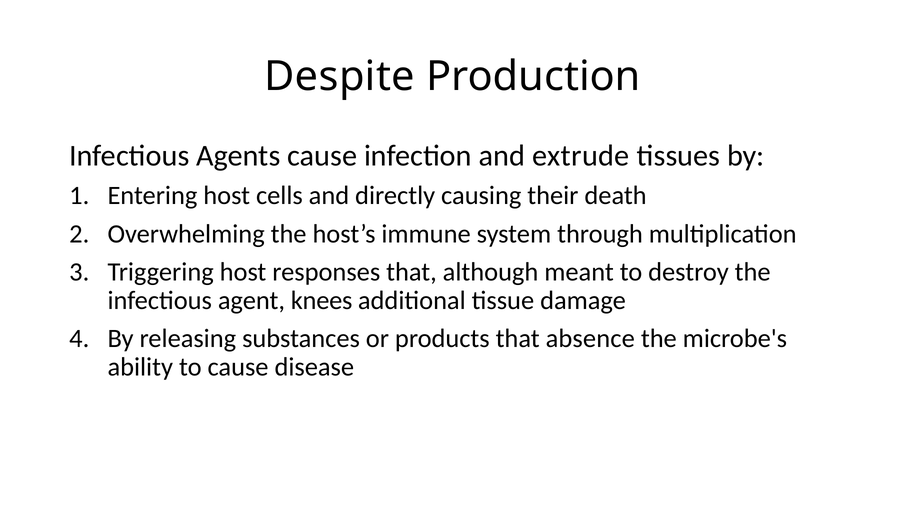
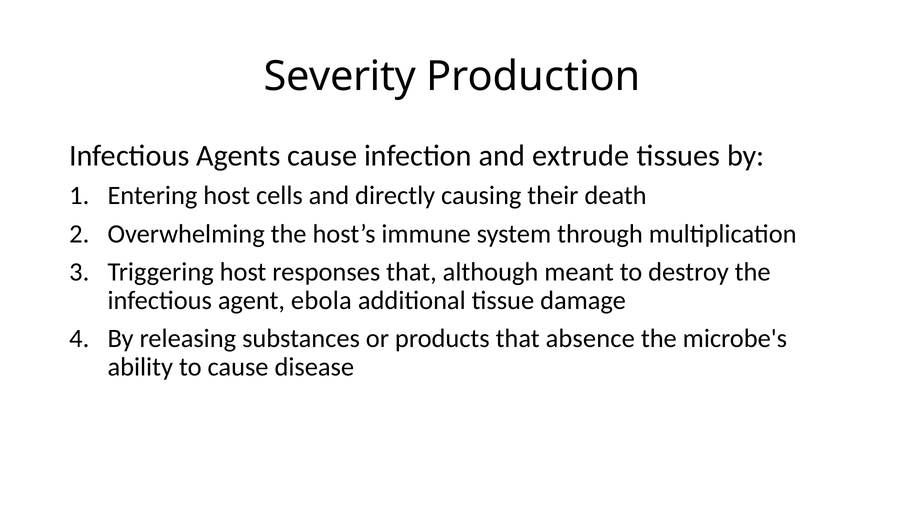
Despite: Despite -> Severity
knees: knees -> ebola
